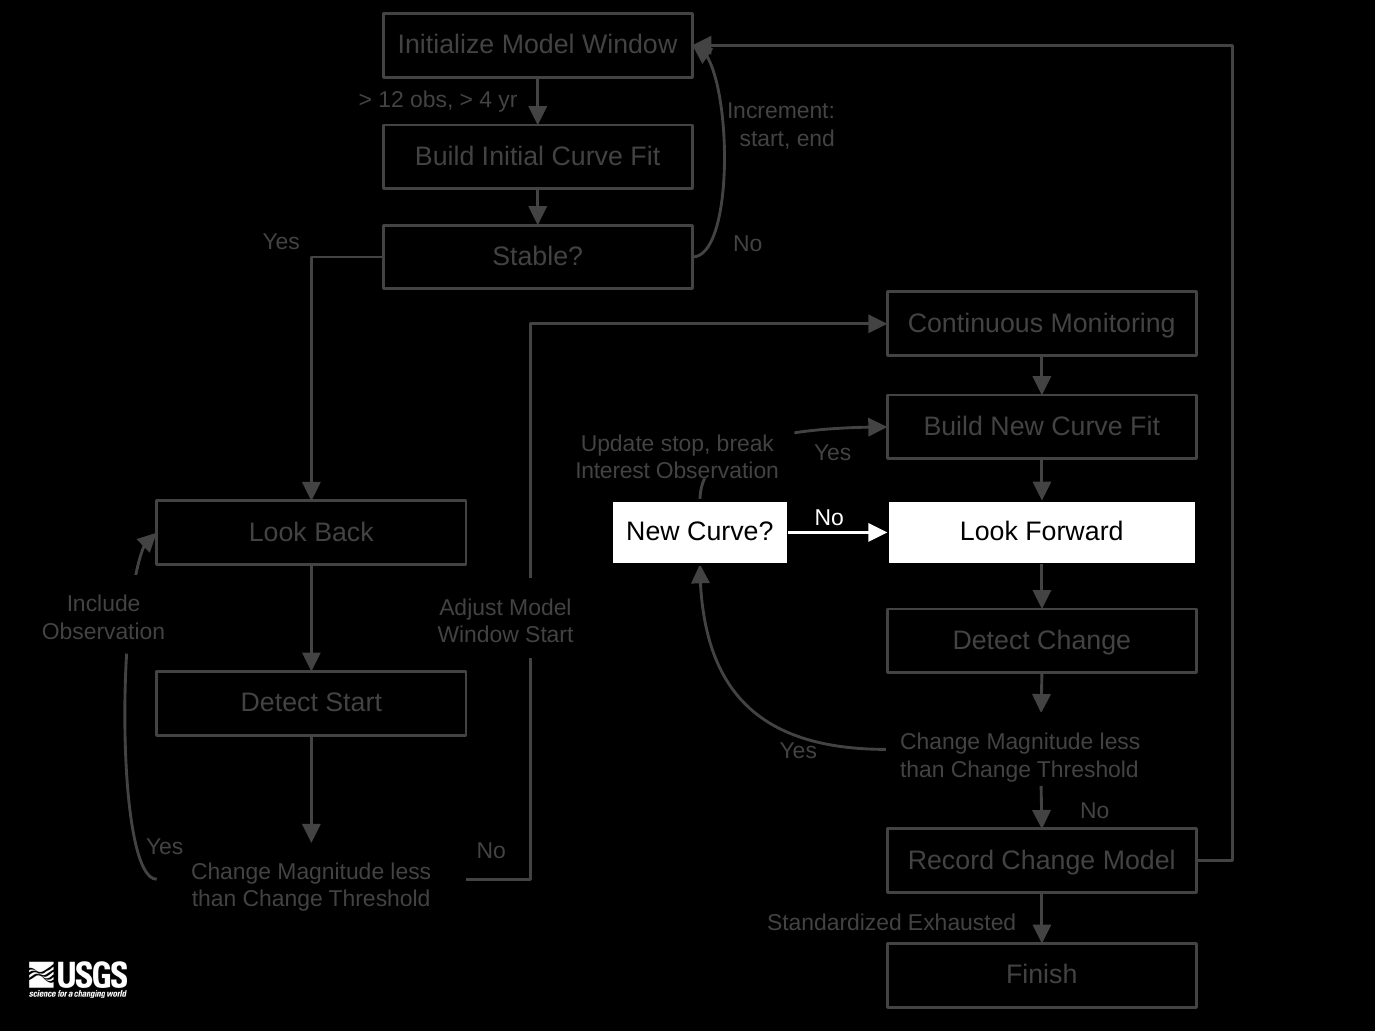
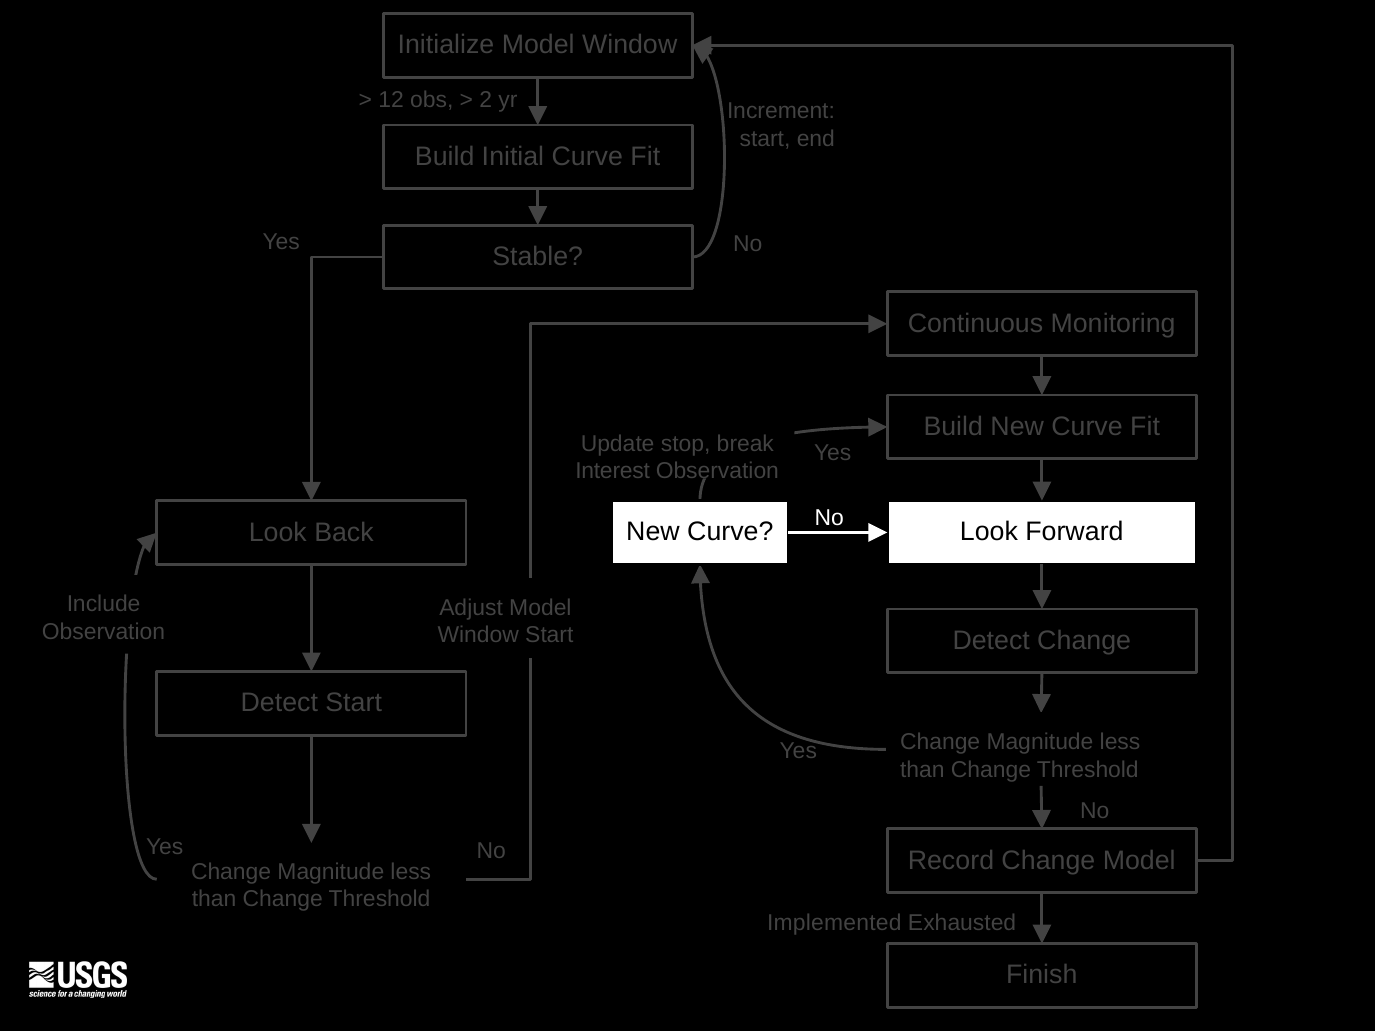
4: 4 -> 2
Standardized: Standardized -> Implemented
